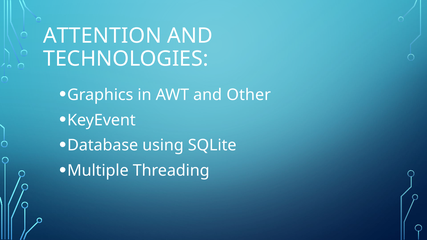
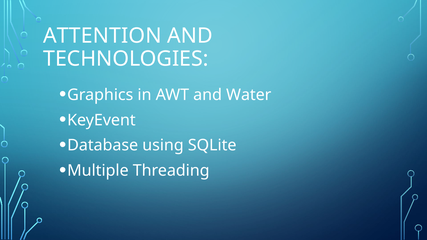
Other: Other -> Water
